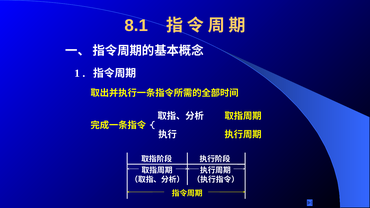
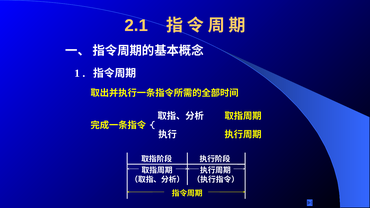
8.1: 8.1 -> 2.1
